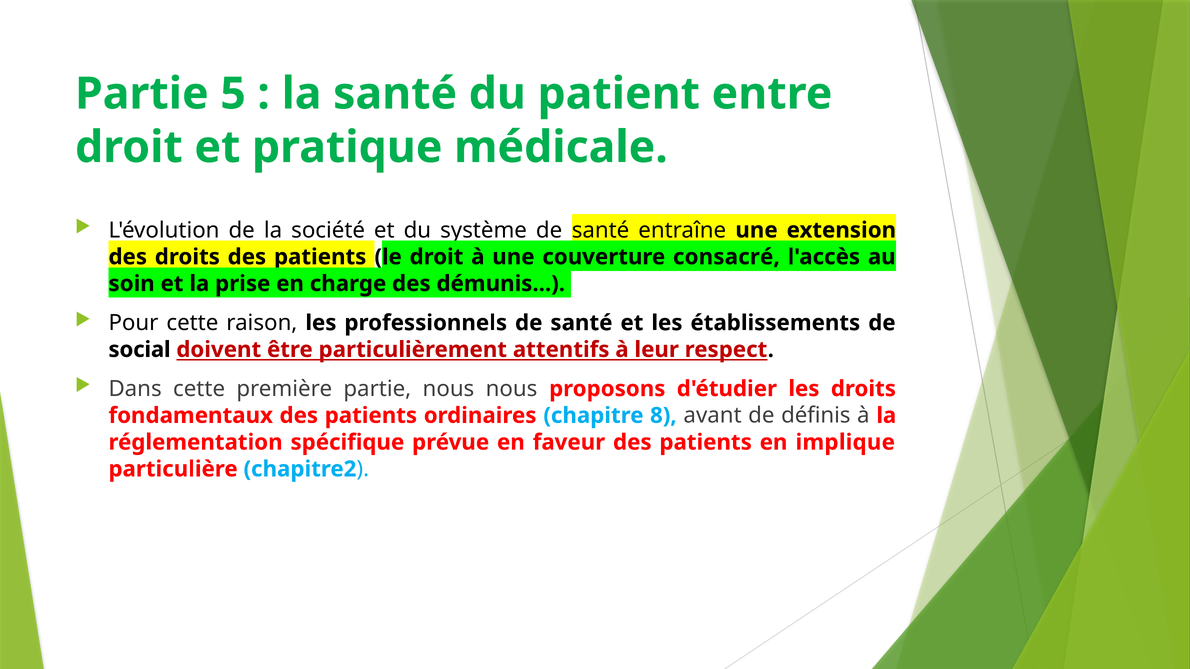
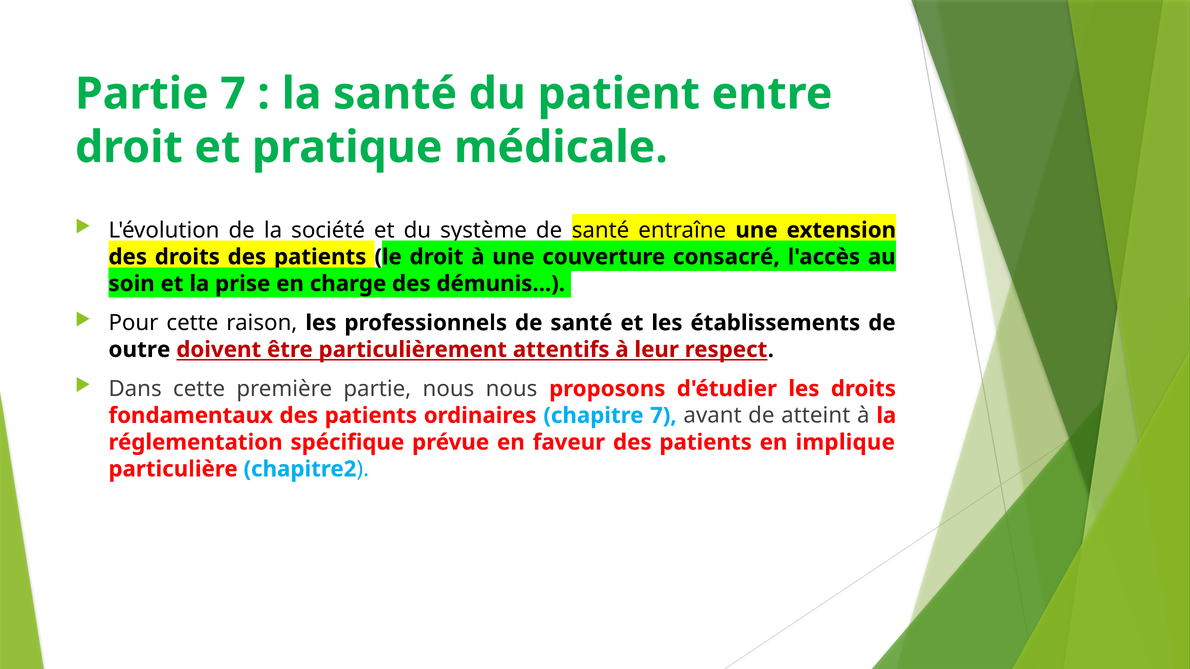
Partie 5: 5 -> 7
social: social -> outre
chapitre 8: 8 -> 7
définis: définis -> atteint
